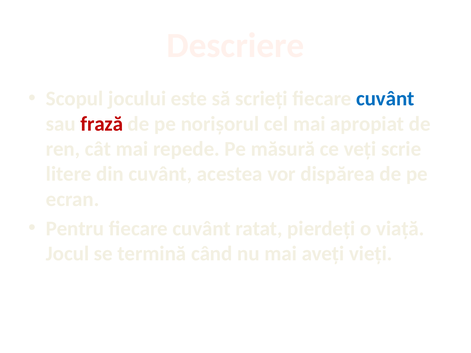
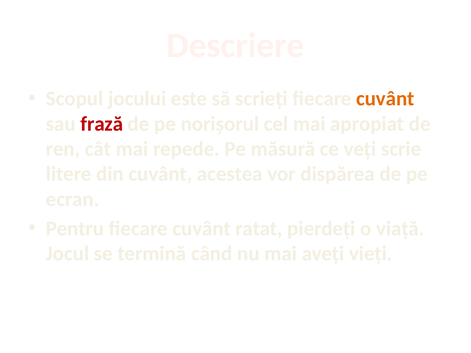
cuvânt at (385, 99) colour: blue -> orange
